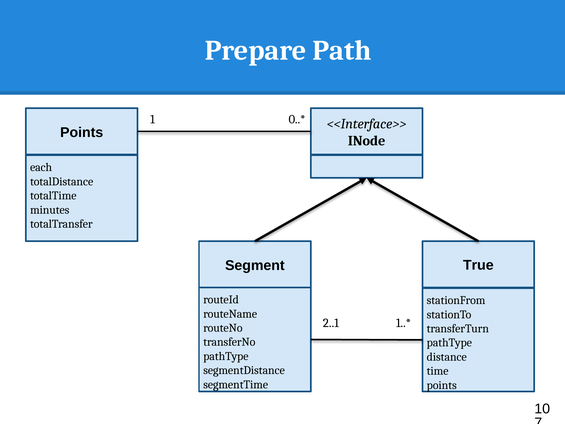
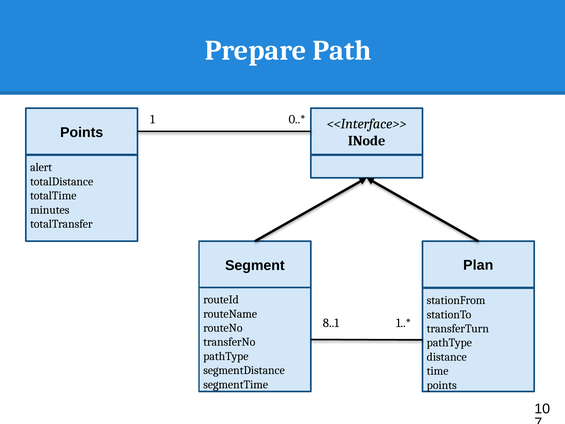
each: each -> alert
True: True -> Plan
2..1: 2..1 -> 8..1
